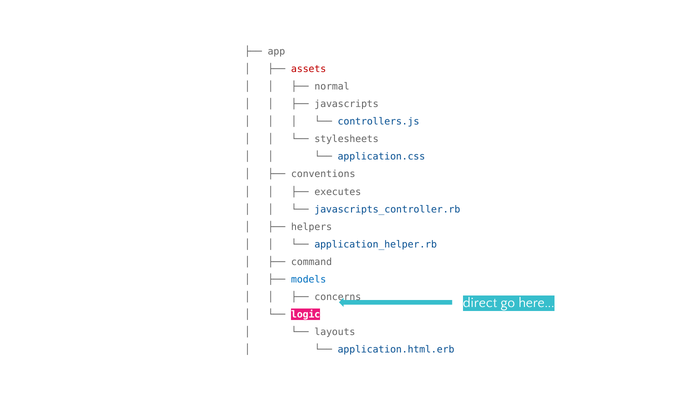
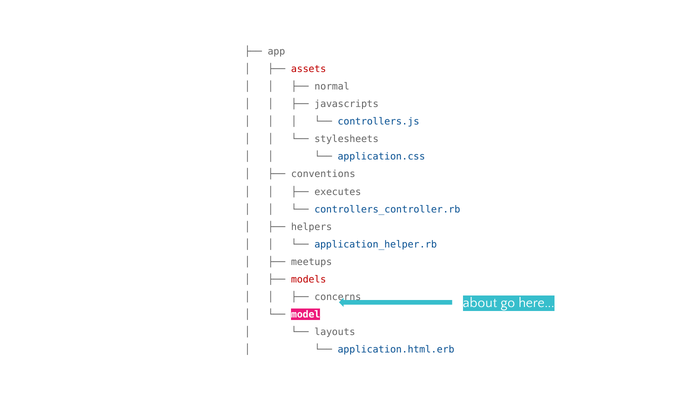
javascripts_controller.rb: javascripts_controller.rb -> controllers_controller.rb
command: command -> meetups
models colour: blue -> red
direct: direct -> about
logic: logic -> model
